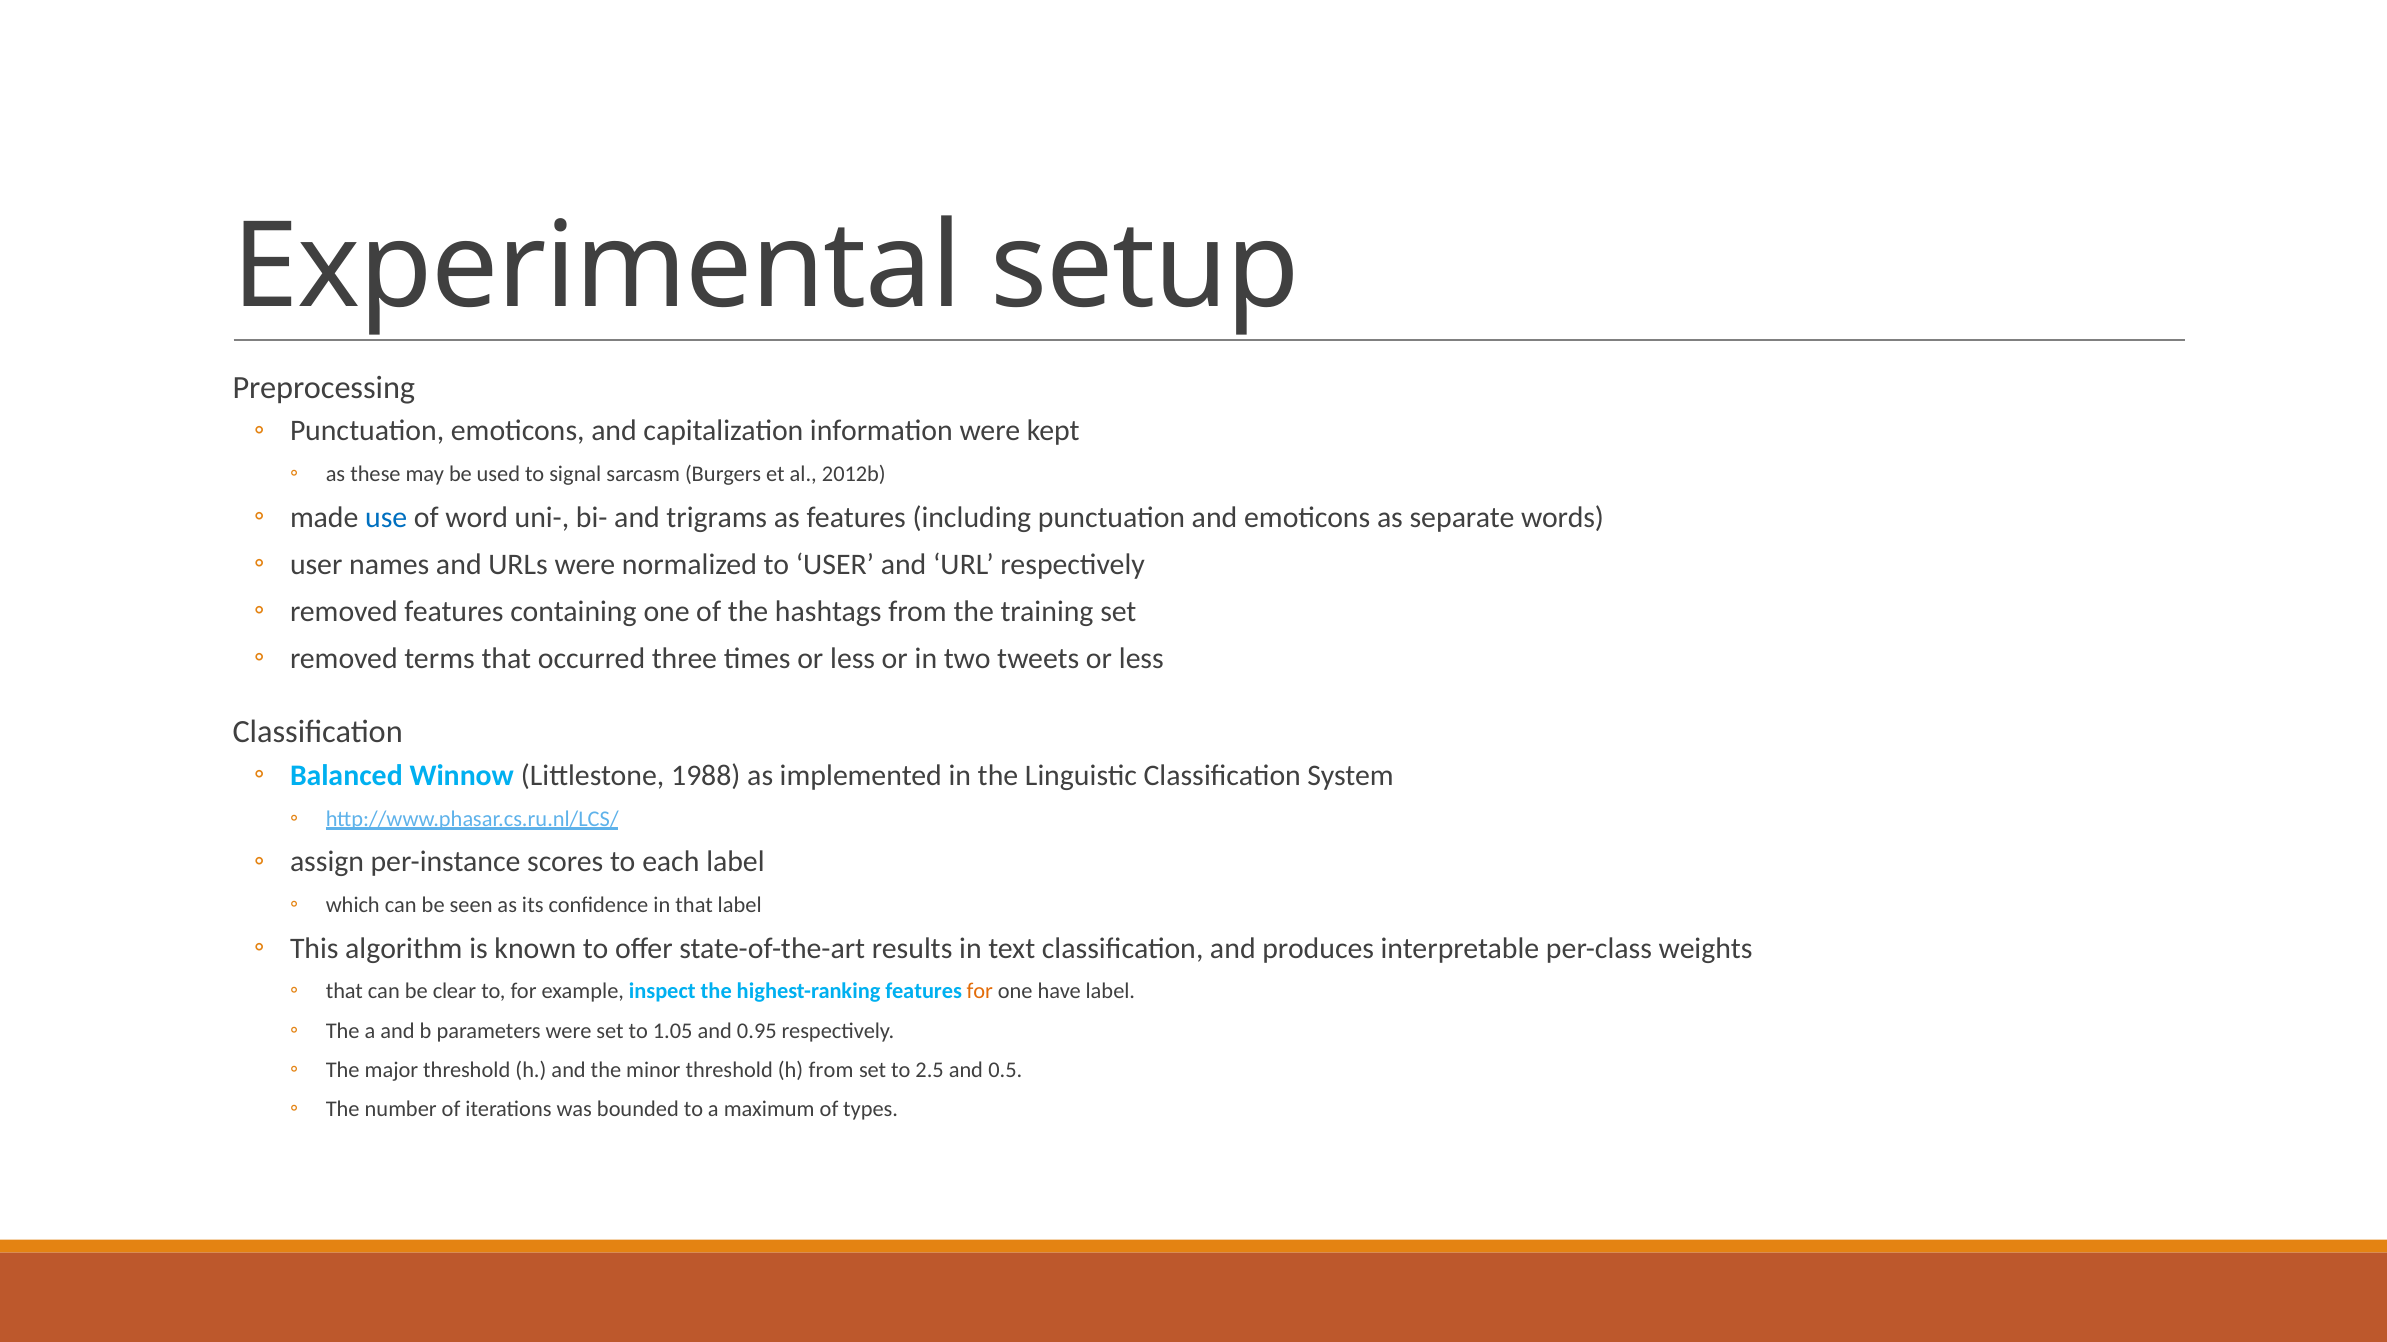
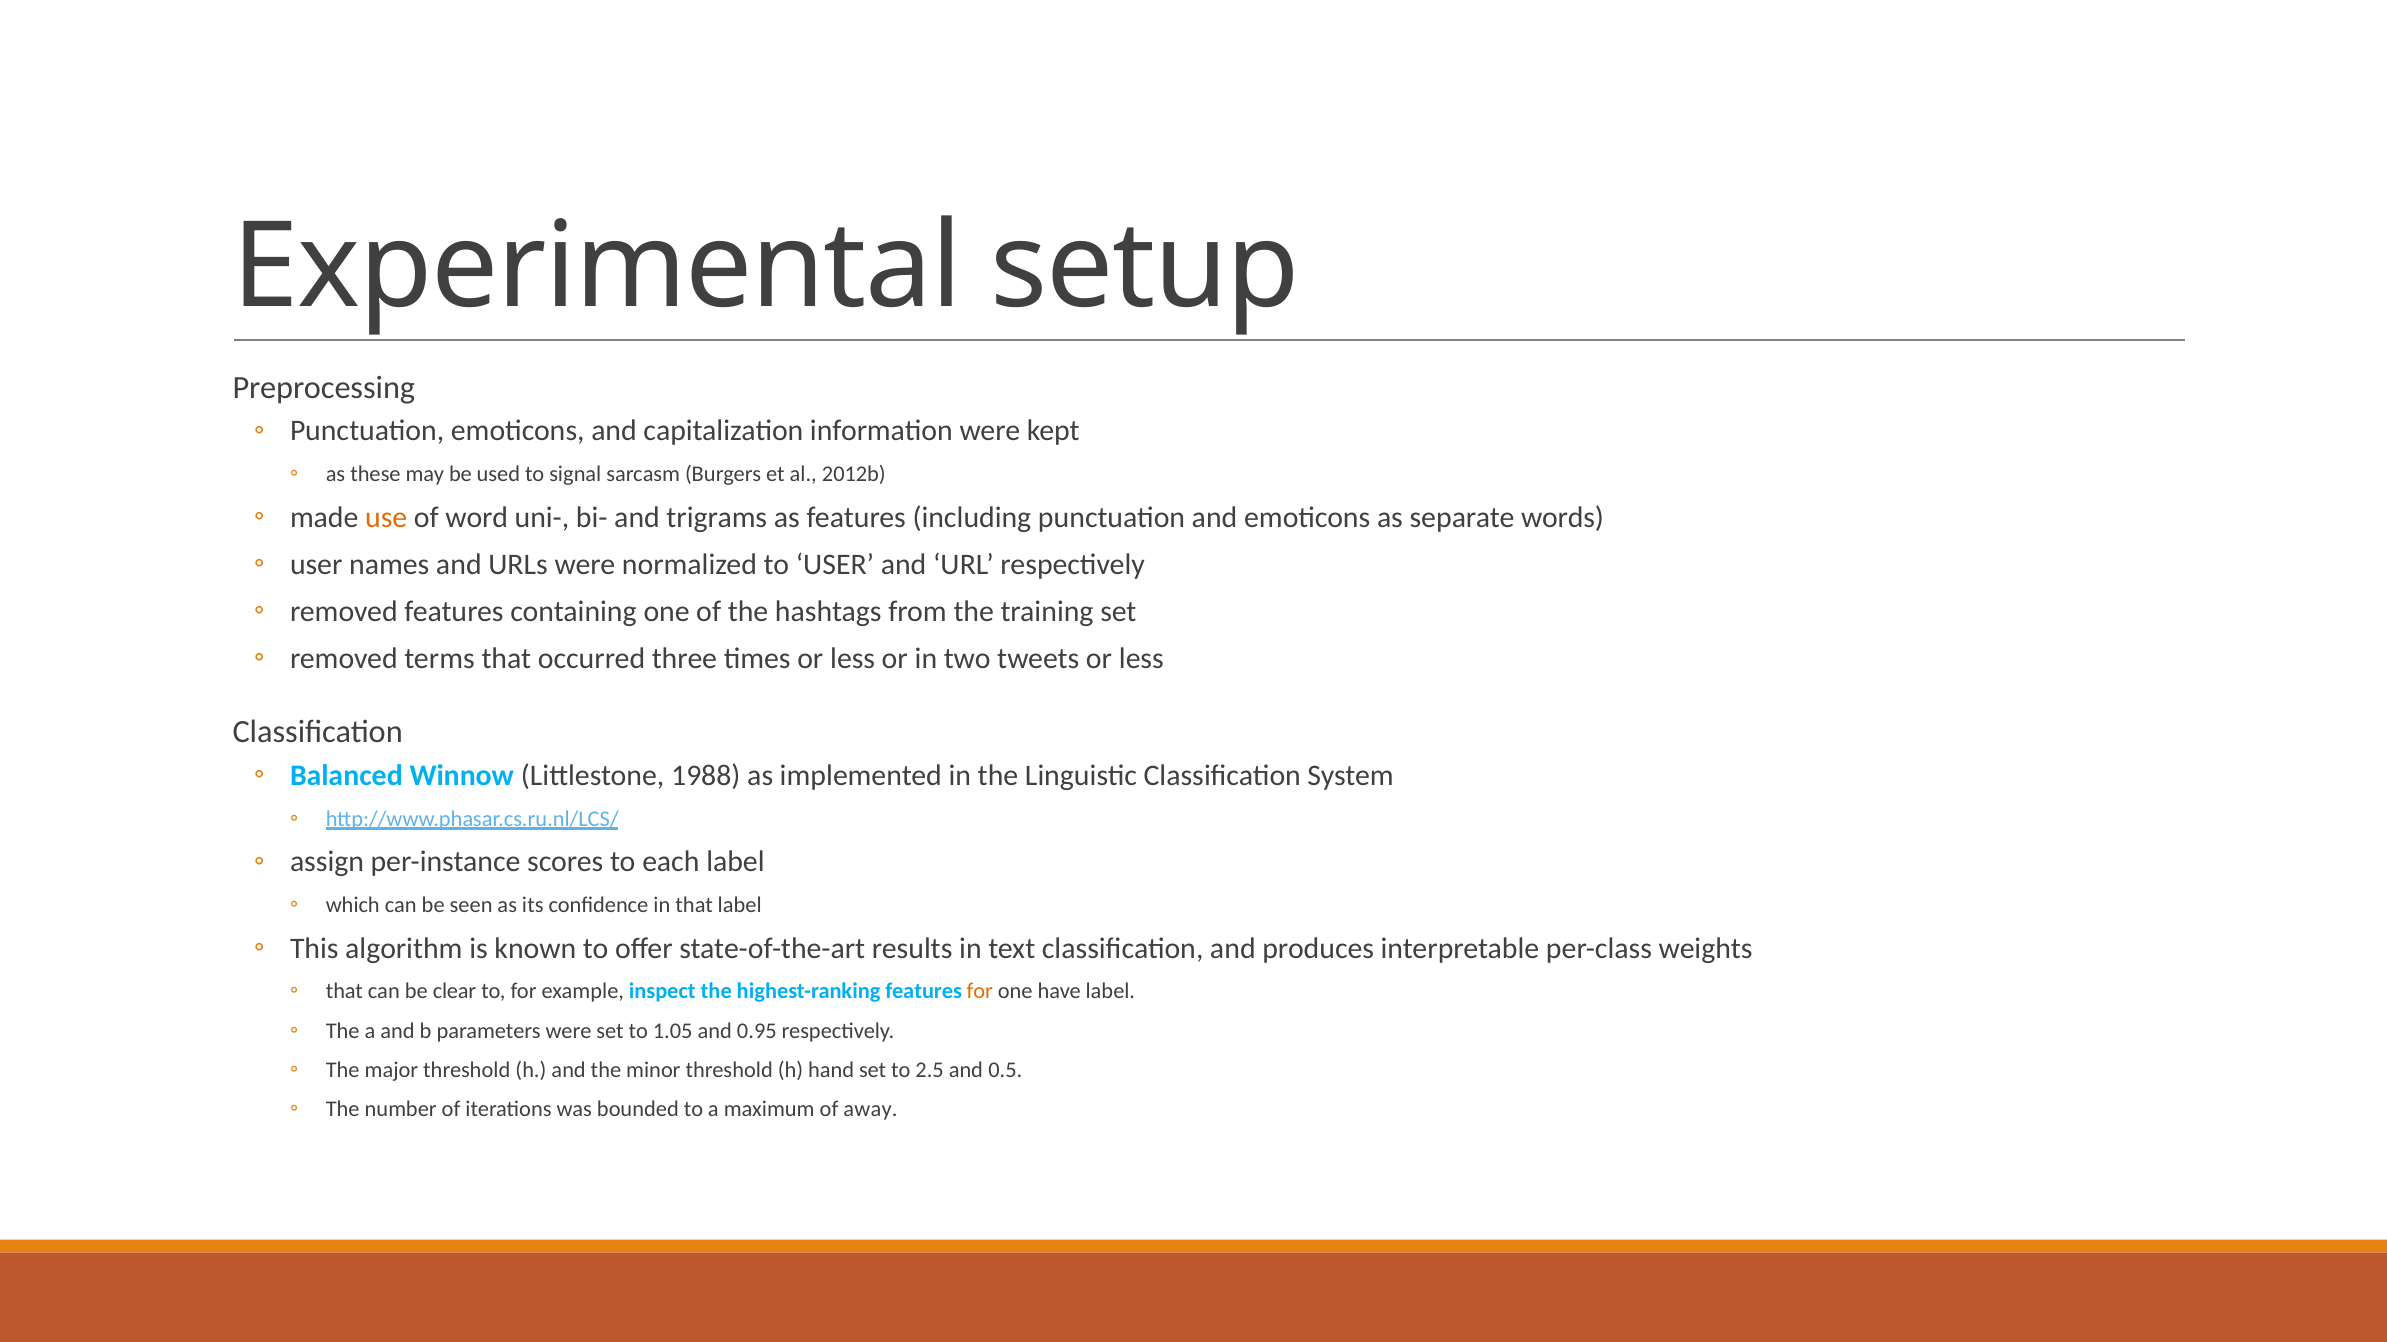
use colour: blue -> orange
h from: from -> hand
types: types -> away
